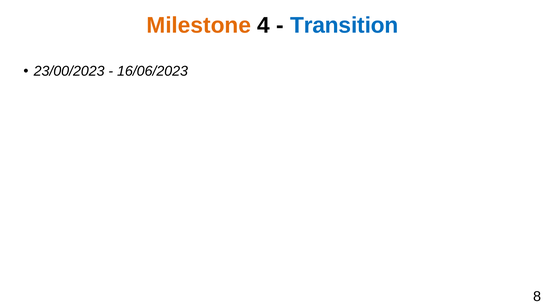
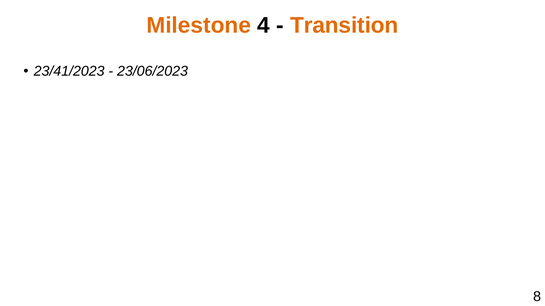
Transition colour: blue -> orange
23/00/2023: 23/00/2023 -> 23/41/2023
16/06/2023: 16/06/2023 -> 23/06/2023
